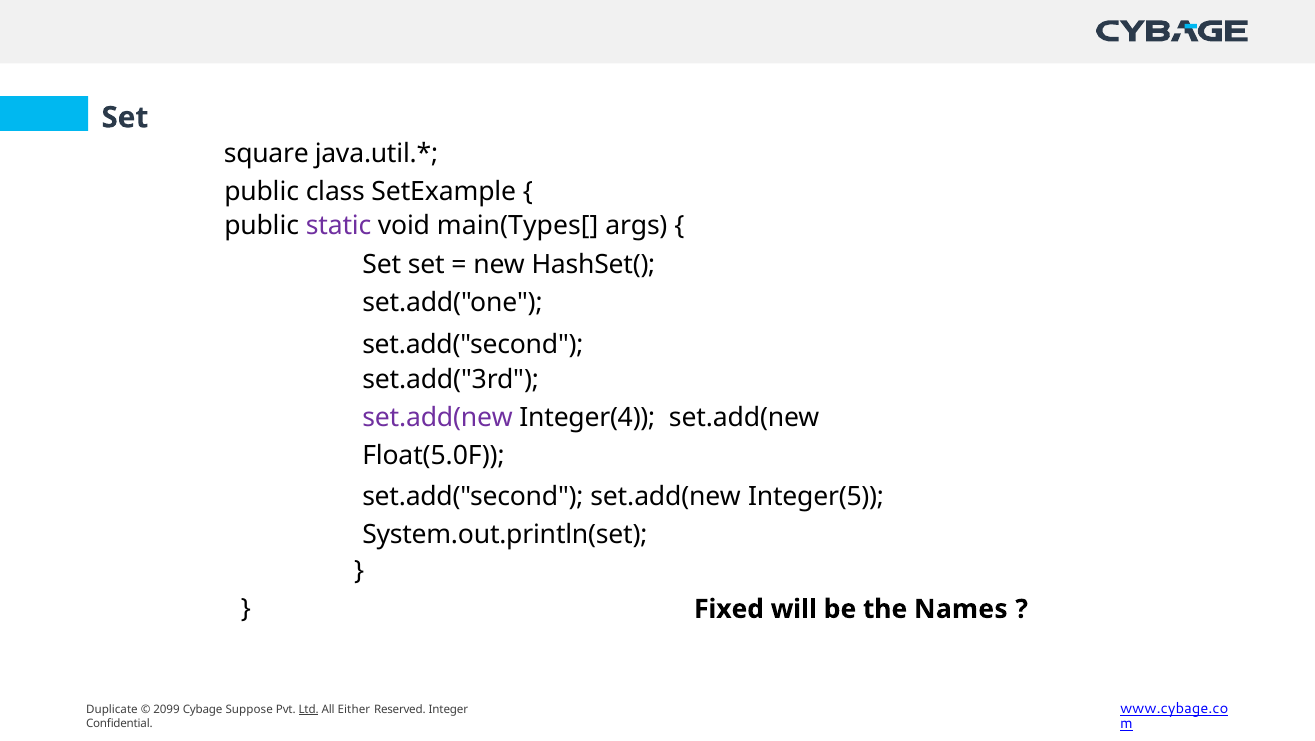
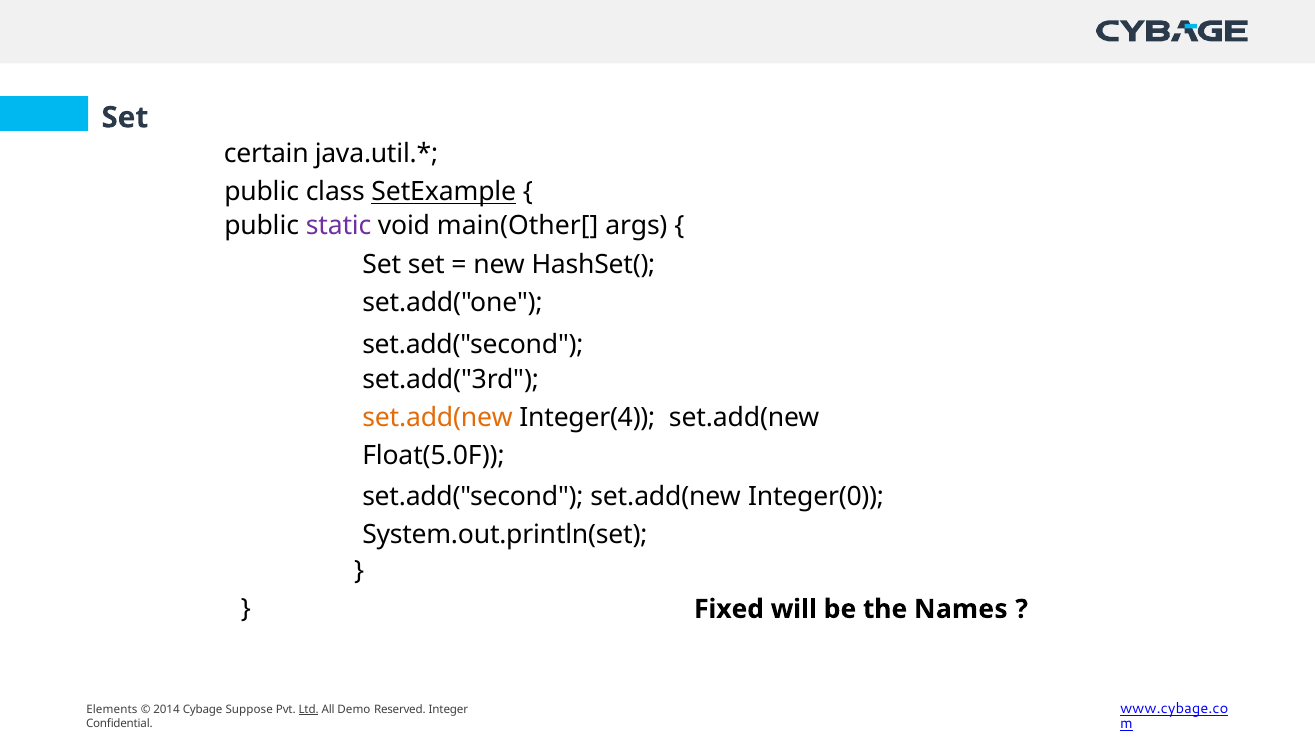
square: square -> certain
SetExample underline: none -> present
main(Types[: main(Types[ -> main(Other[
set.add(new at (438, 417) colour: purple -> orange
Integer(5: Integer(5 -> Integer(0
Duplicate: Duplicate -> Elements
2099: 2099 -> 2014
Either: Either -> Demo
